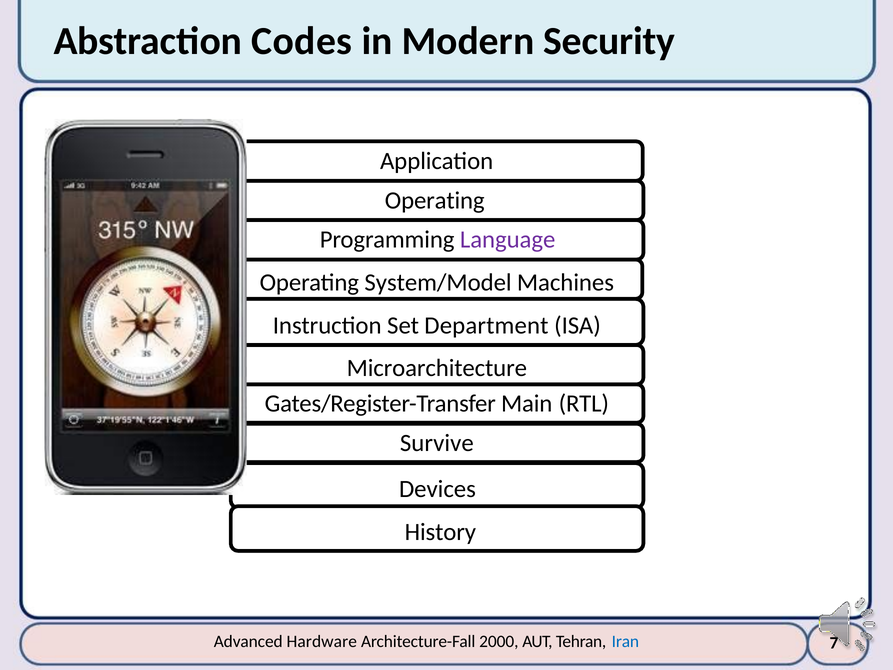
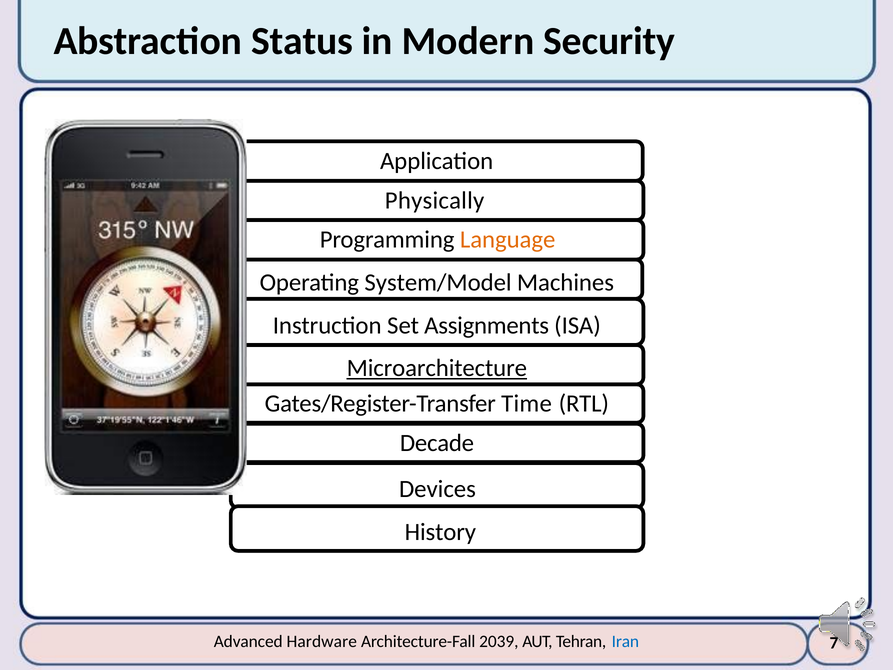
Codes: Codes -> Status
Operating at (435, 200): Operating -> Physically
Language colour: purple -> orange
Department: Department -> Assignments
Microarchitecture underline: none -> present
Main: Main -> Time
Survive: Survive -> Decade
2000: 2000 -> 2039
